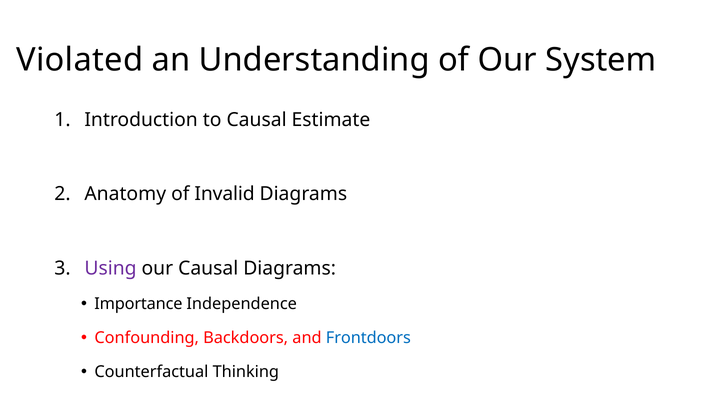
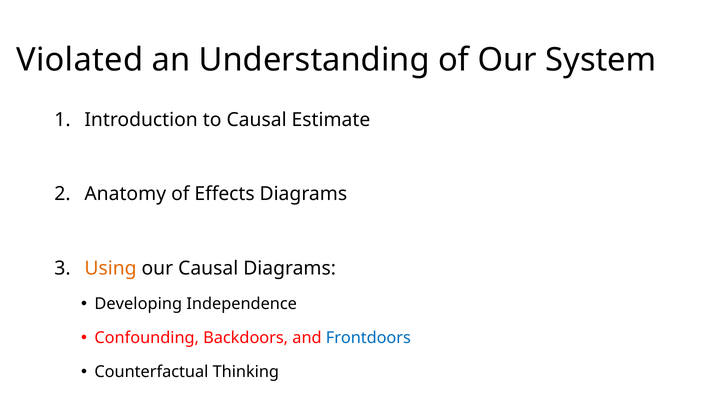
Invalid: Invalid -> Effects
Using colour: purple -> orange
Importance: Importance -> Developing
